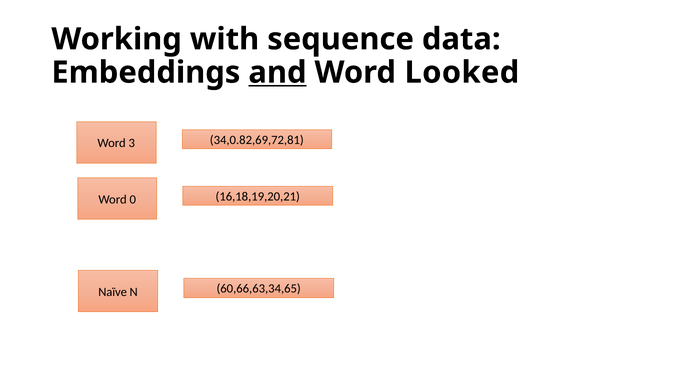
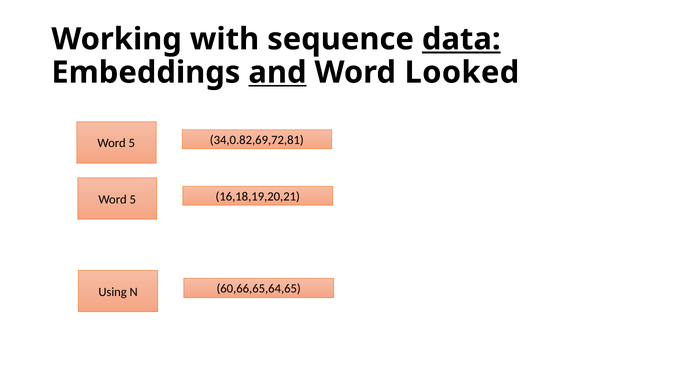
data underline: none -> present
3 at (132, 144): 3 -> 5
0 at (133, 200): 0 -> 5
Naïve: Naïve -> Using
60,66,63,34,65: 60,66,63,34,65 -> 60,66,65,64,65
